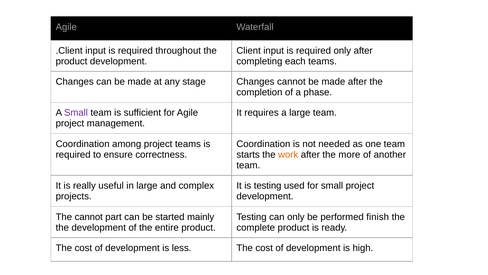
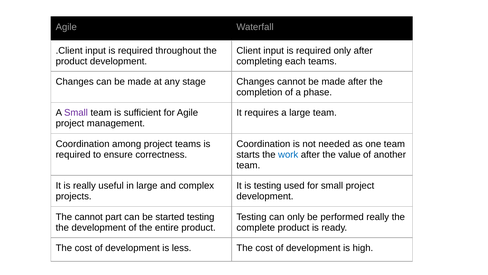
work colour: orange -> blue
more: more -> value
started mainly: mainly -> testing
performed finish: finish -> really
